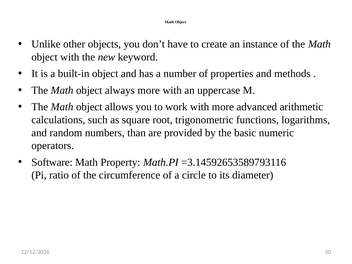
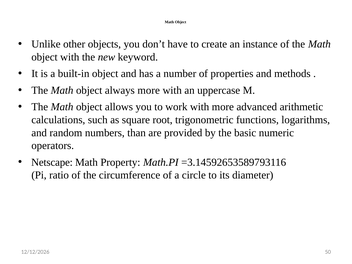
Software: Software -> Netscape
